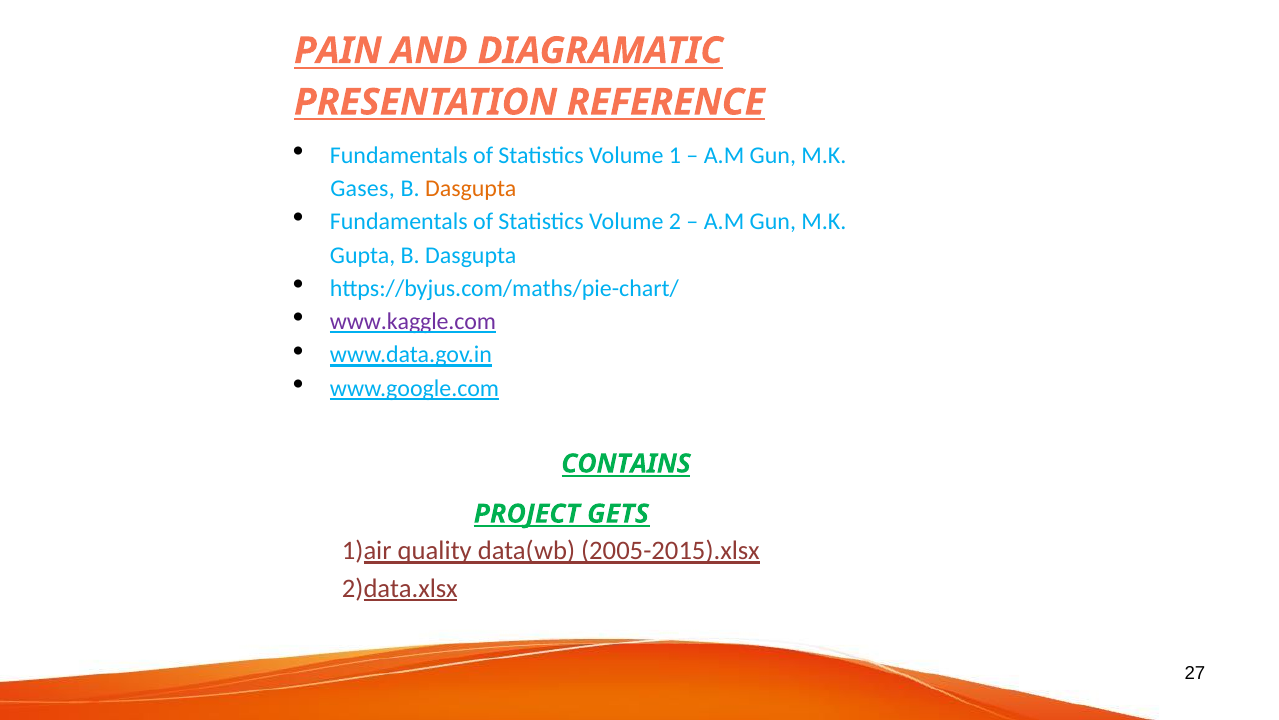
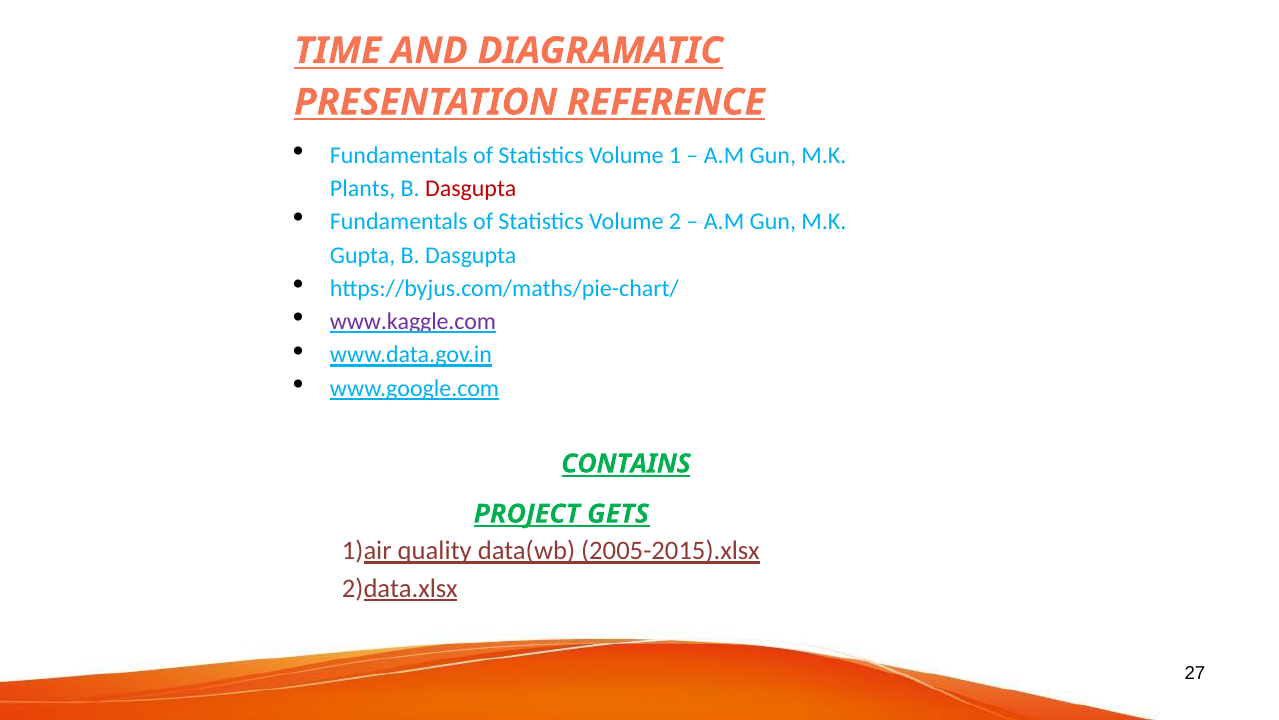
PAIN: PAIN -> TIME
Gases: Gases -> Plants
Dasgupta at (471, 189) colour: orange -> red
